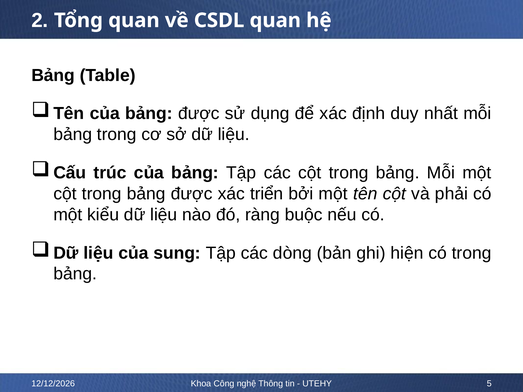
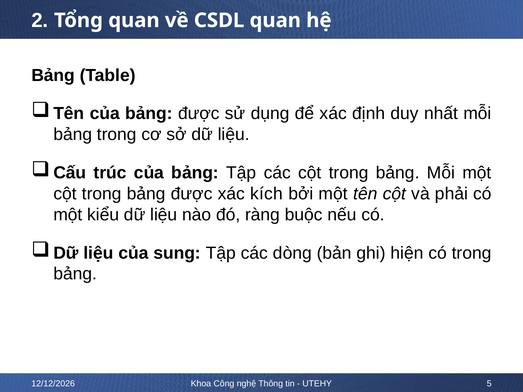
triển: triển -> kích
